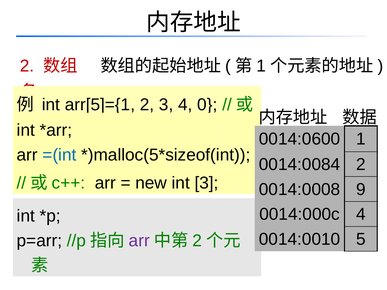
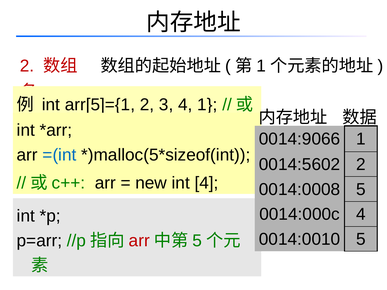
4 0: 0 -> 1
0014:0600: 0014:0600 -> 0014:9066
0014:0084: 0014:0084 -> 0014:5602
int 3: 3 -> 4
0014:0008 9: 9 -> 5
arr at (139, 241) colour: purple -> red
2 at (197, 241): 2 -> 5
